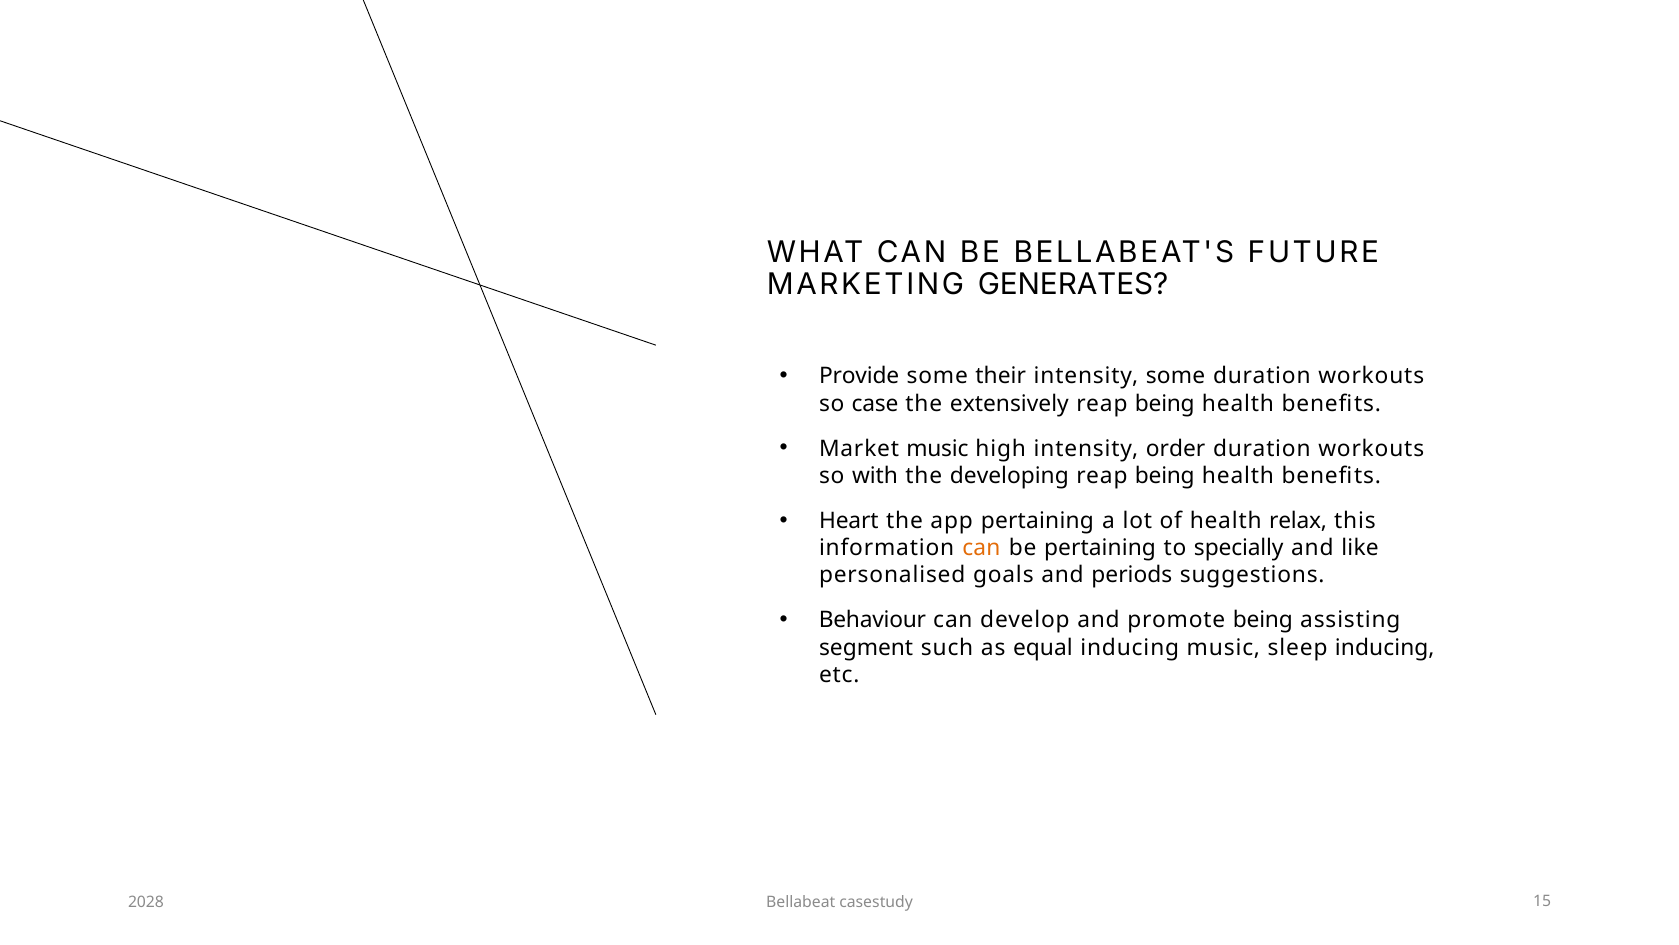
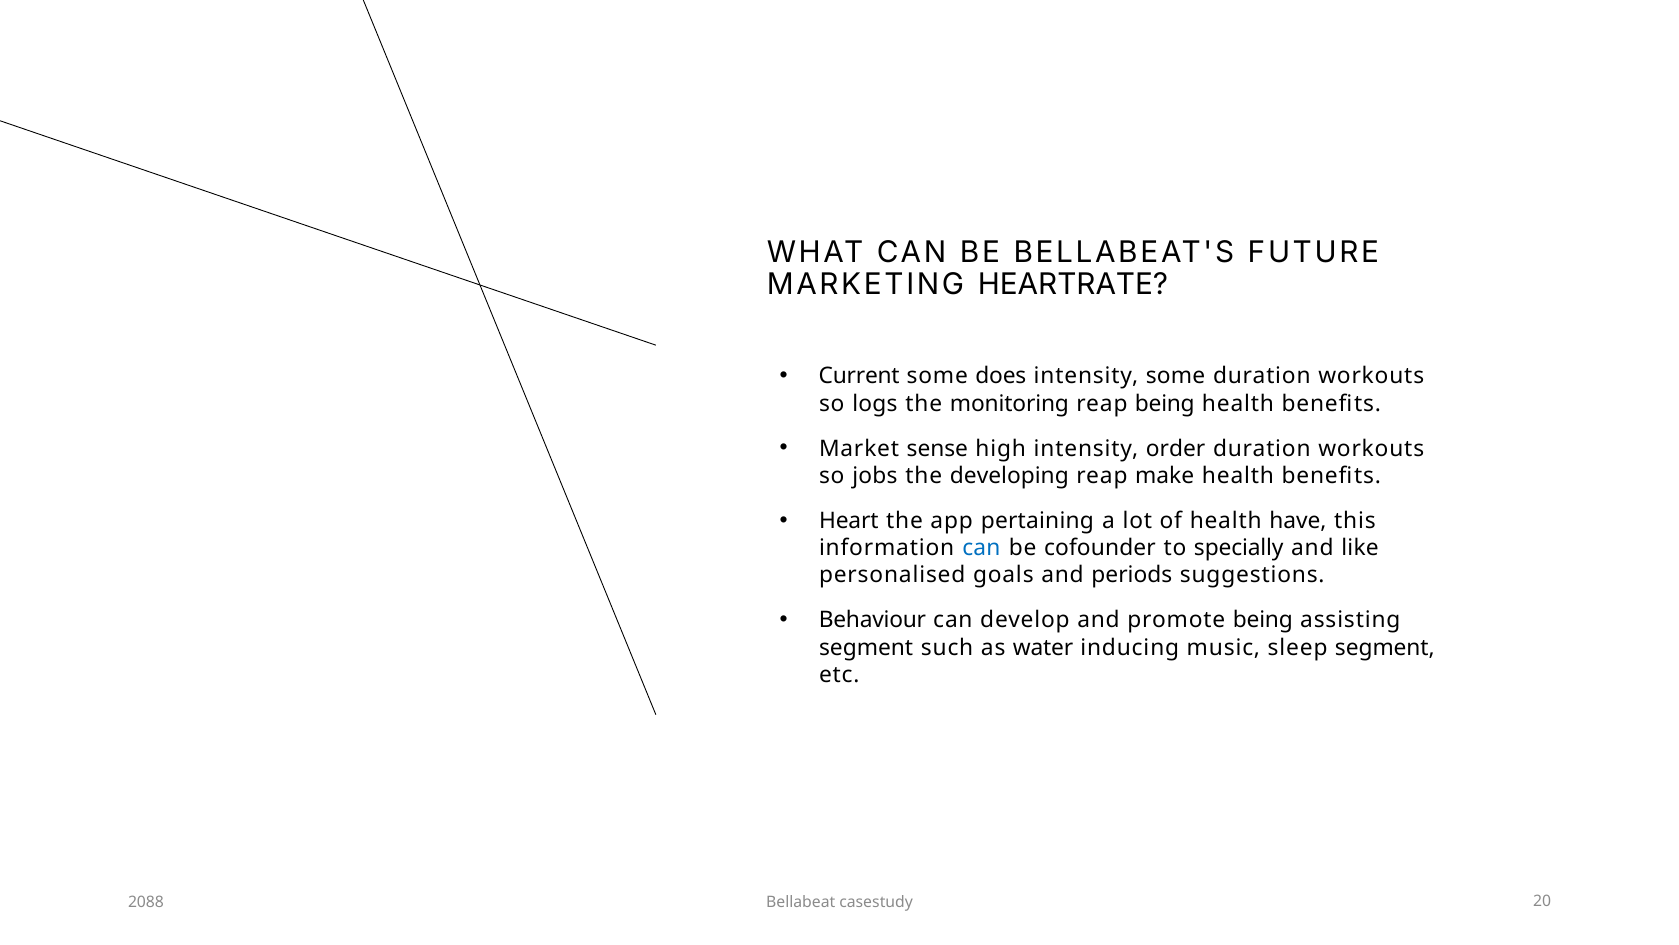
GENERATES: GENERATES -> HEARTRATE
Provide: Provide -> Current
their: their -> does
case: case -> logs
extensively: extensively -> monitoring
Market music: music -> sense
with: with -> jobs
being at (1165, 476): being -> make
relax: relax -> have
can at (981, 548) colour: orange -> blue
be pertaining: pertaining -> cofounder
equal: equal -> water
sleep inducing: inducing -> segment
2028: 2028 -> 2088
15: 15 -> 20
